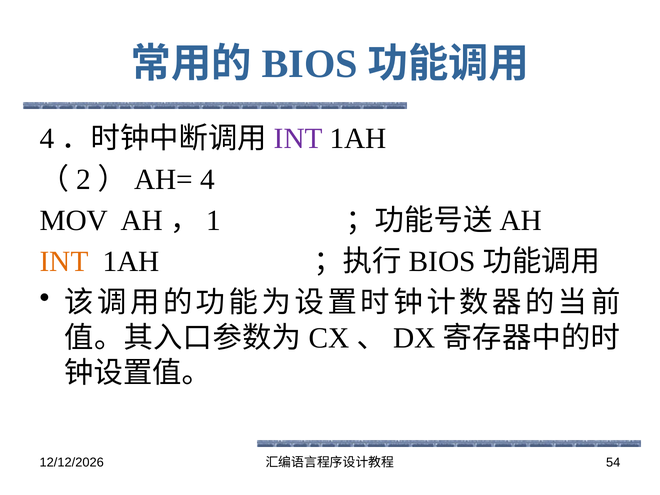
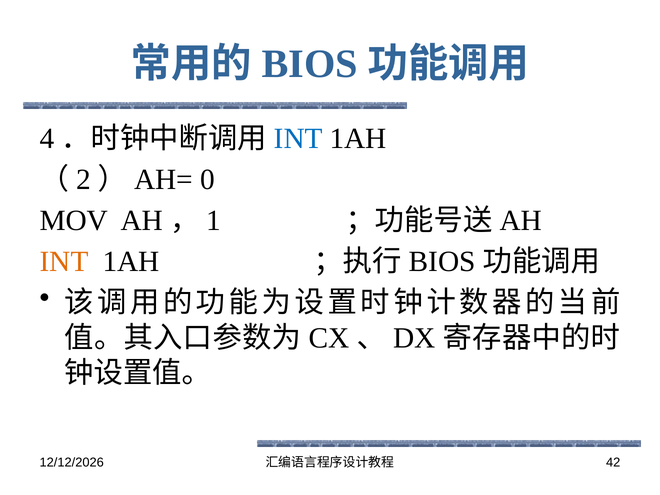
INT at (298, 138) colour: purple -> blue
4 at (208, 180): 4 -> 0
54: 54 -> 42
